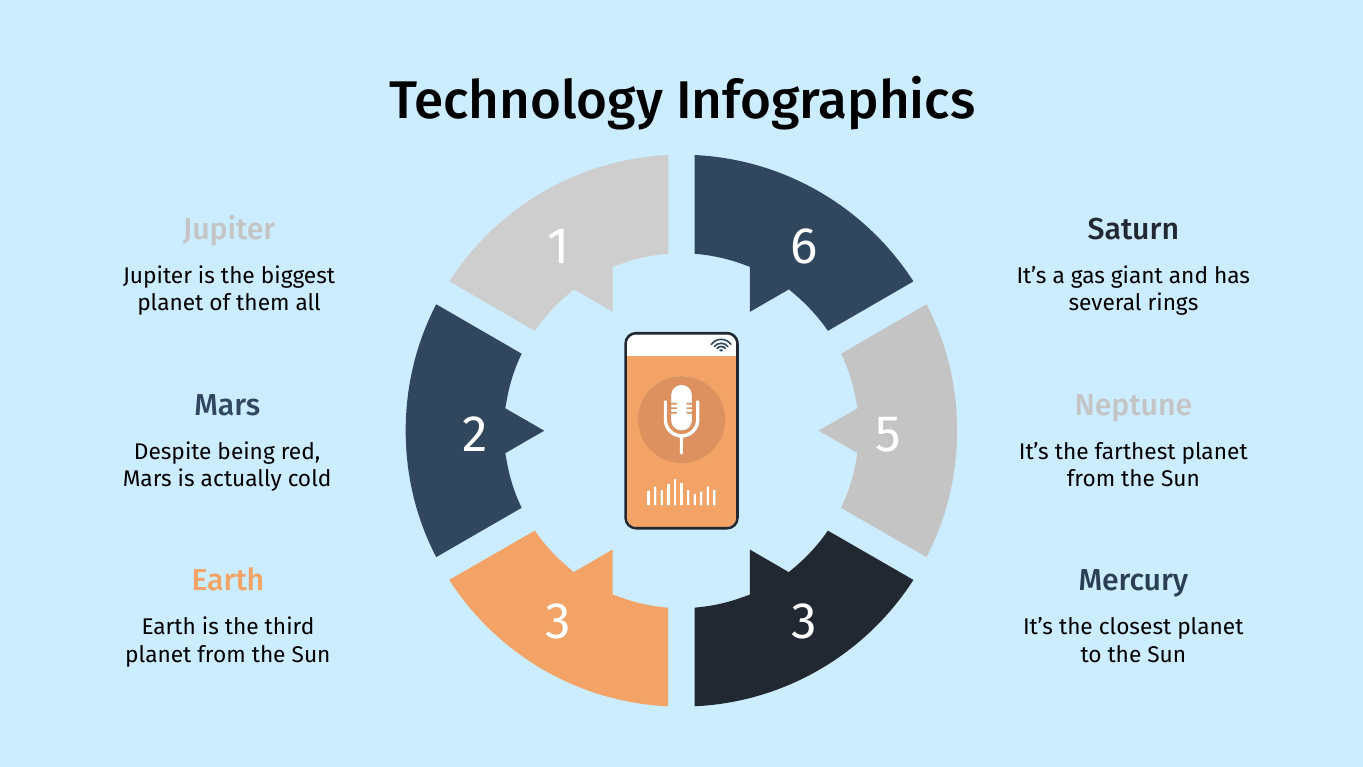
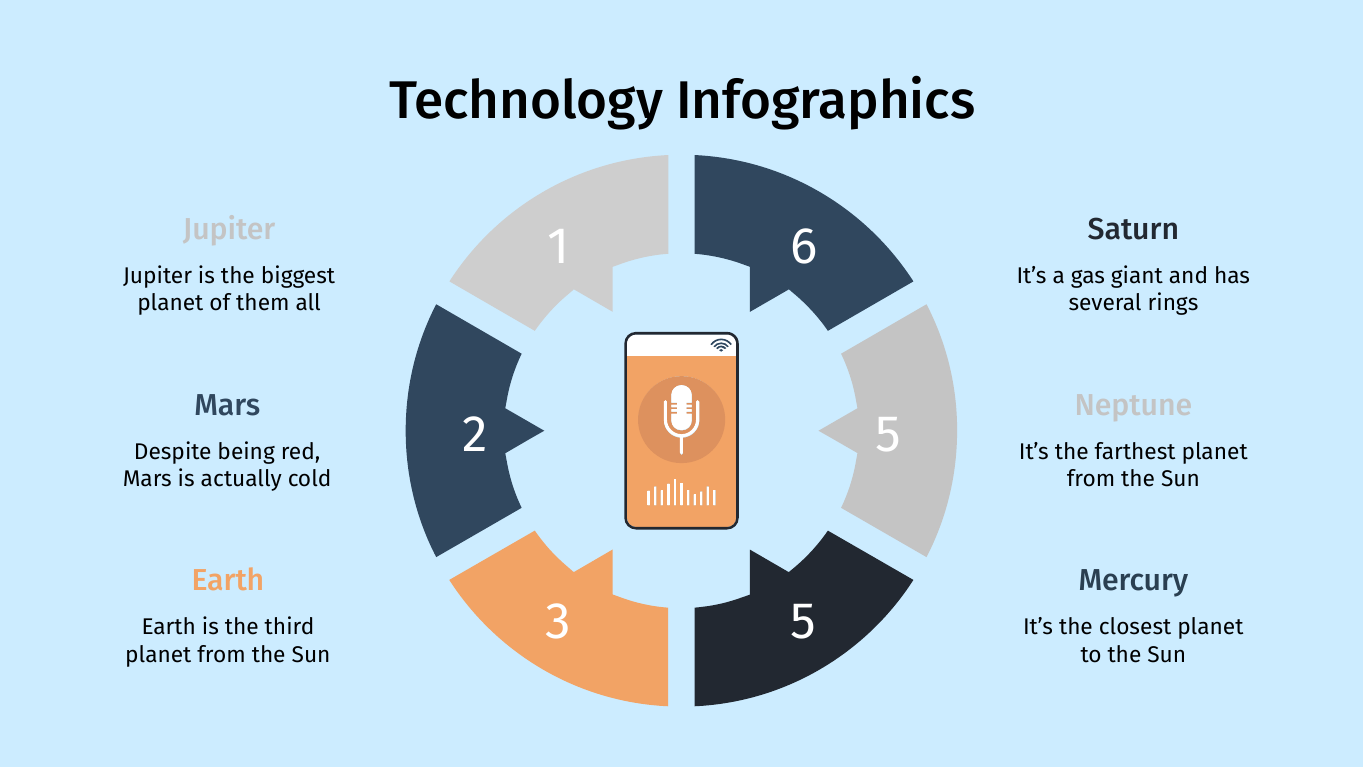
3 3: 3 -> 5
